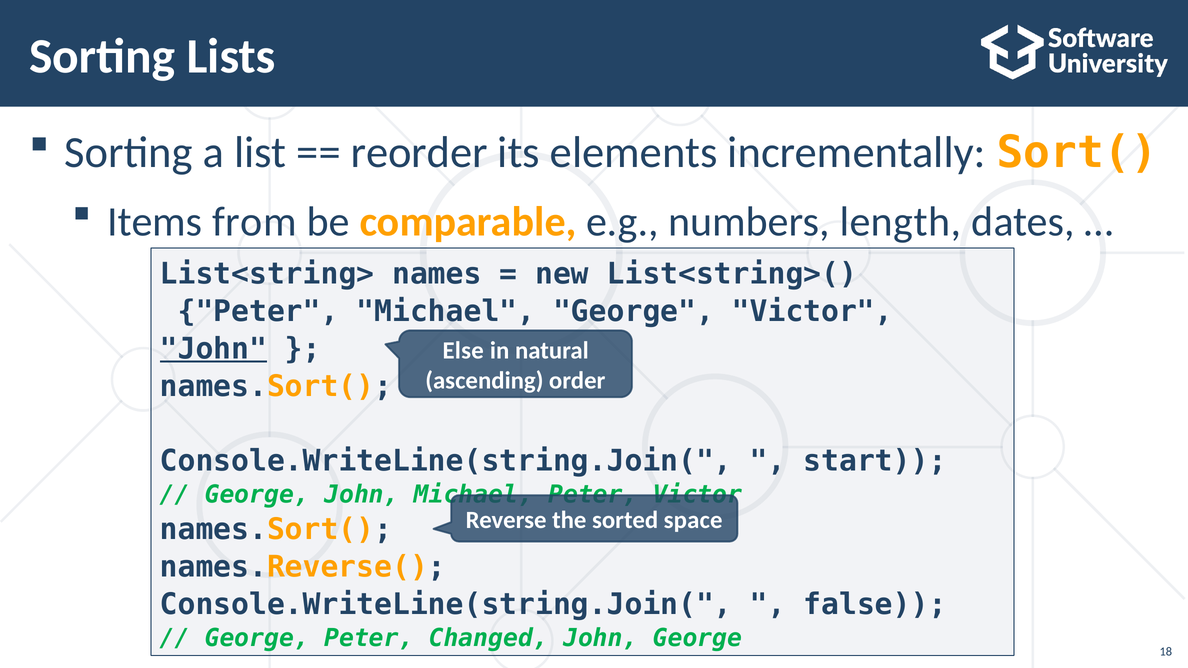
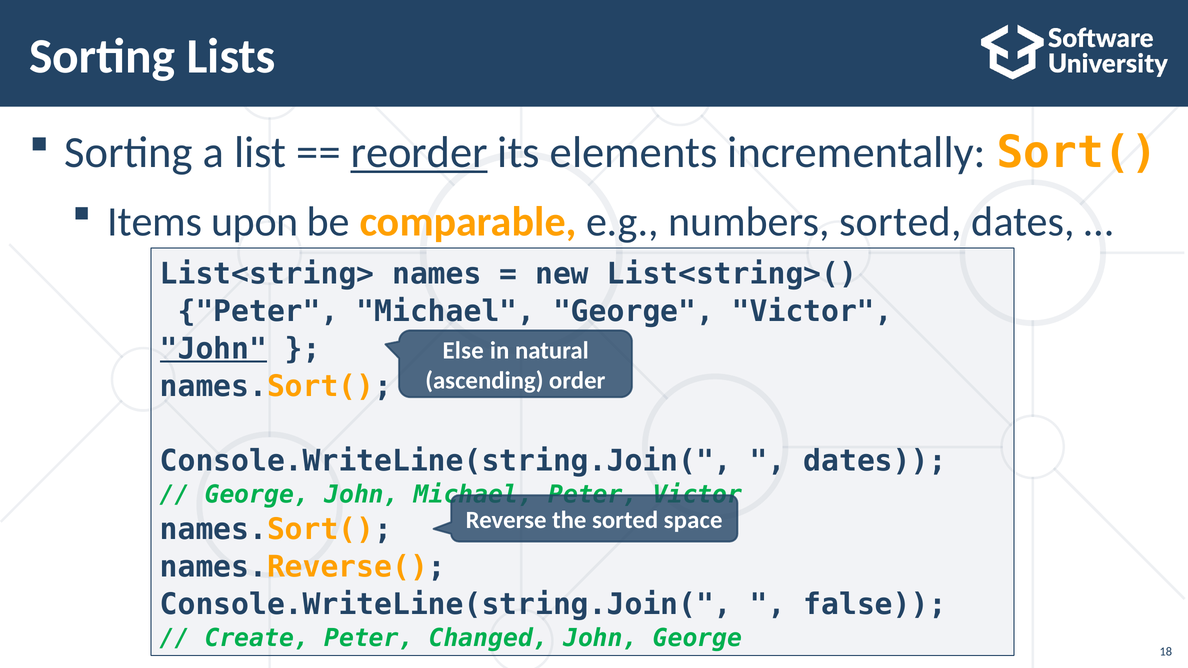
reorder underline: none -> present
from: from -> upon
numbers length: length -> sorted
start at (875, 461): start -> dates
George at (257, 638): George -> Create
